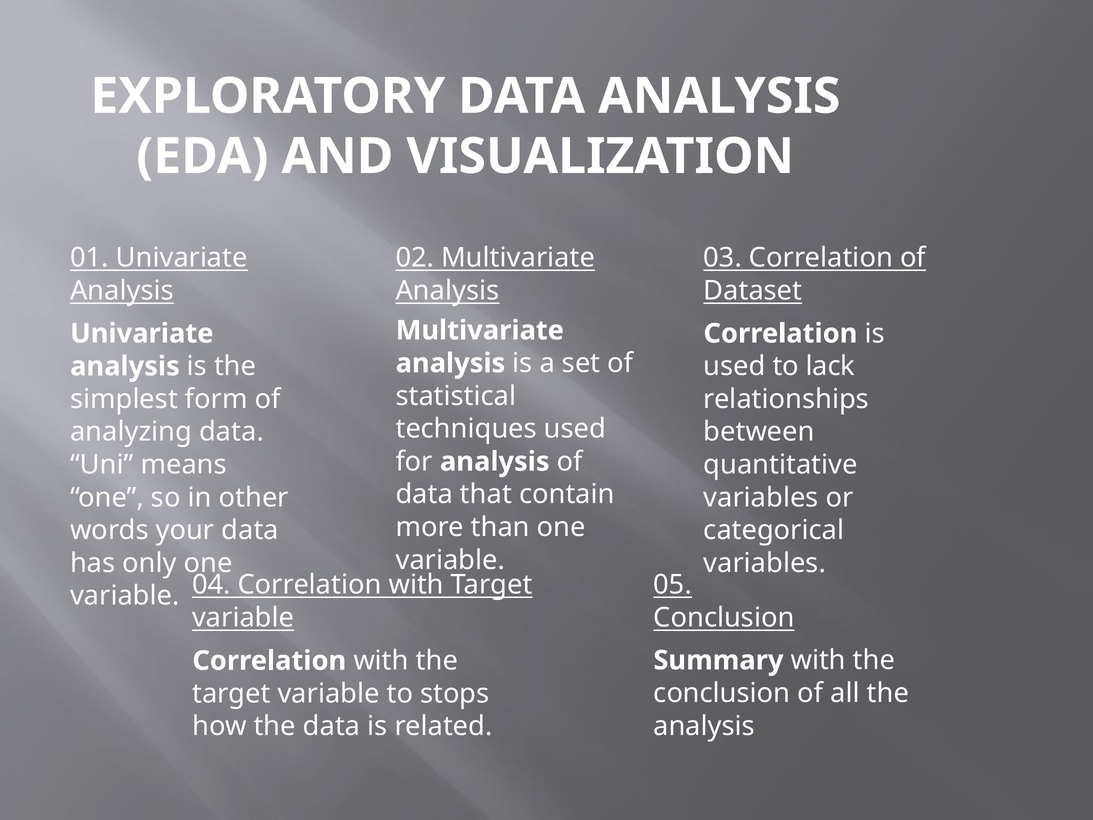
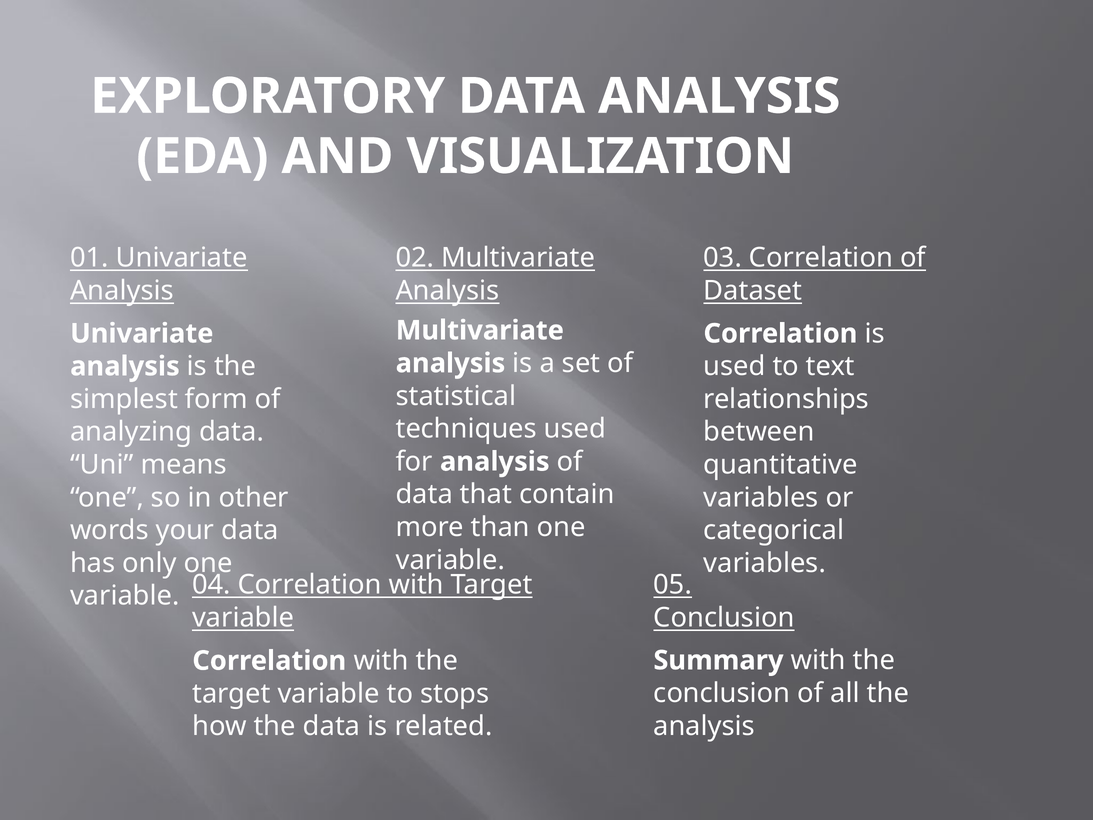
lack: lack -> text
